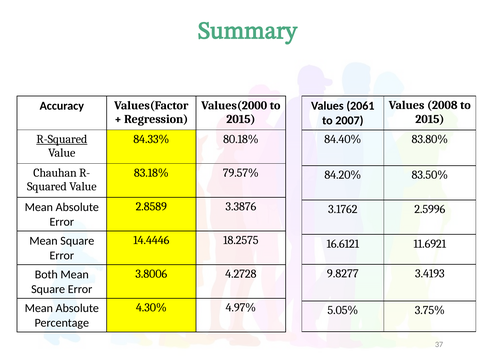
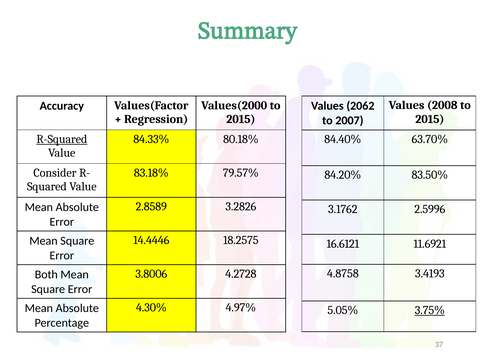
2061: 2061 -> 2062
83.80%: 83.80% -> 63.70%
Chauhan: Chauhan -> Consider
3.3876: 3.3876 -> 3.2826
9.8277: 9.8277 -> 4.8758
3.75% underline: none -> present
